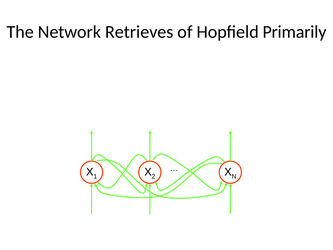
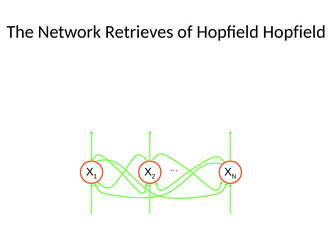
Hopfield Primarily: Primarily -> Hopfield
